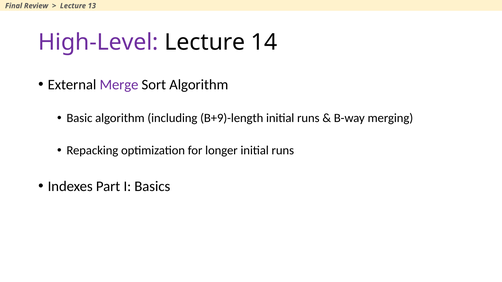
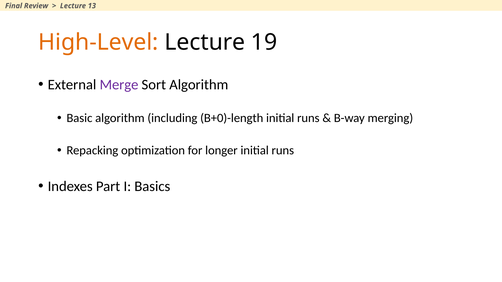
High-Level colour: purple -> orange
14: 14 -> 19
B+9)-length: B+9)-length -> B+0)-length
